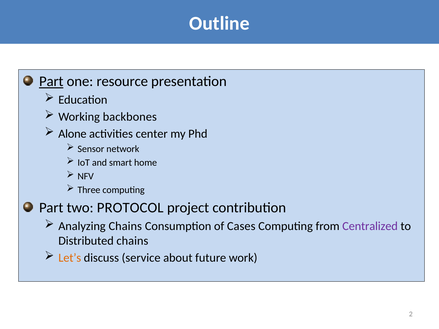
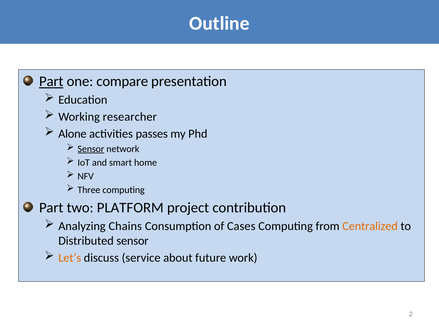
resource: resource -> compare
backbones: backbones -> researcher
center: center -> passes
Sensor at (91, 149) underline: none -> present
PROTOCOL: PROTOCOL -> PLATFORM
Centralized colour: purple -> orange
Distributed chains: chains -> sensor
